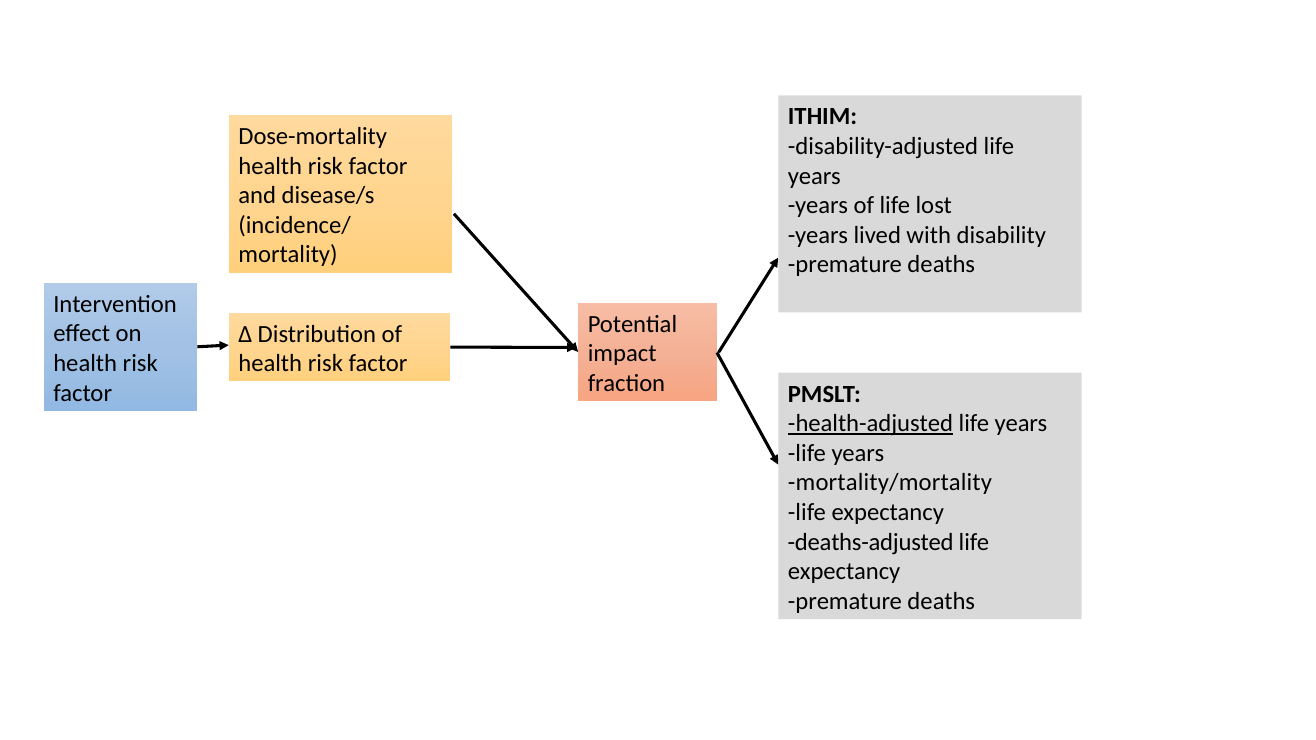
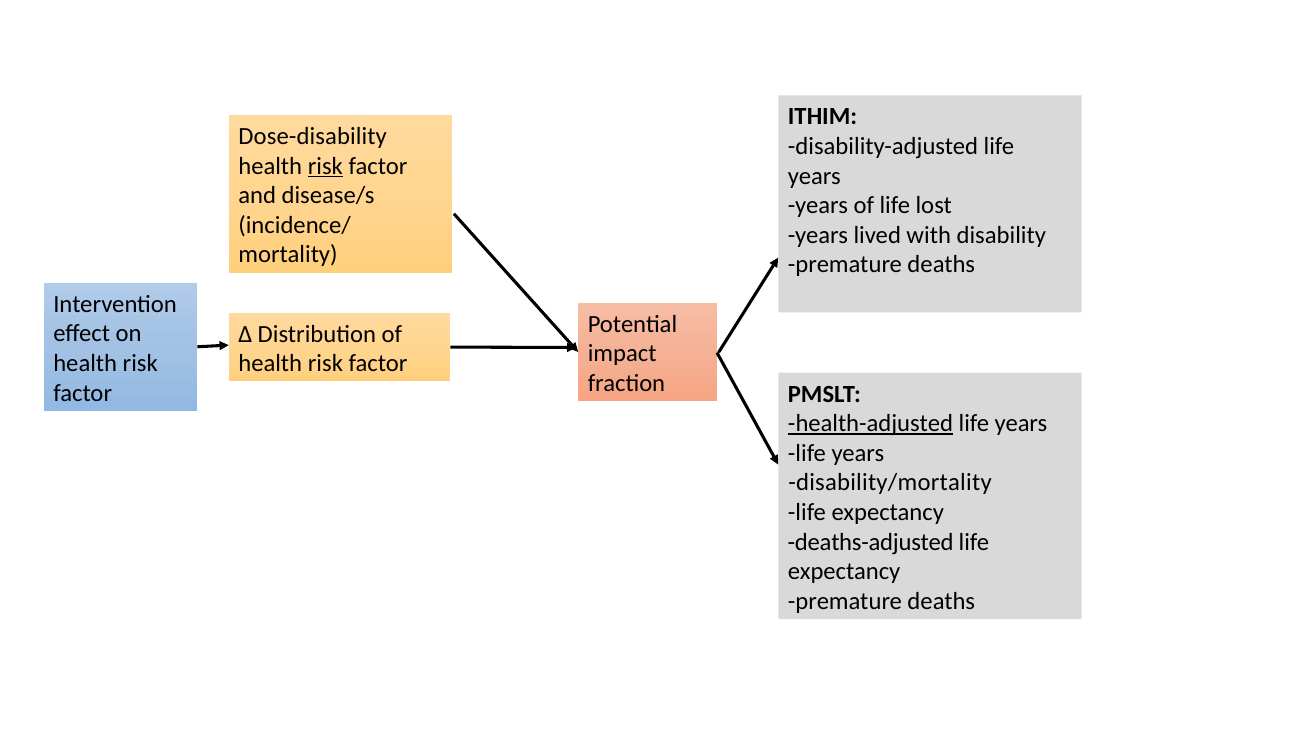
Dose-mortality: Dose-mortality -> Dose-disability
risk at (325, 166) underline: none -> present
mortality/mortality: mortality/mortality -> disability/mortality
